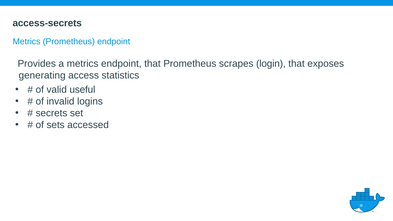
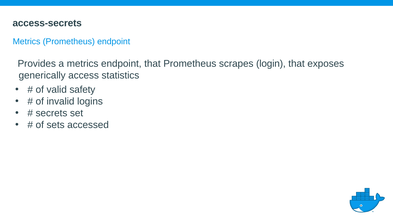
generating: generating -> generically
useful: useful -> safety
